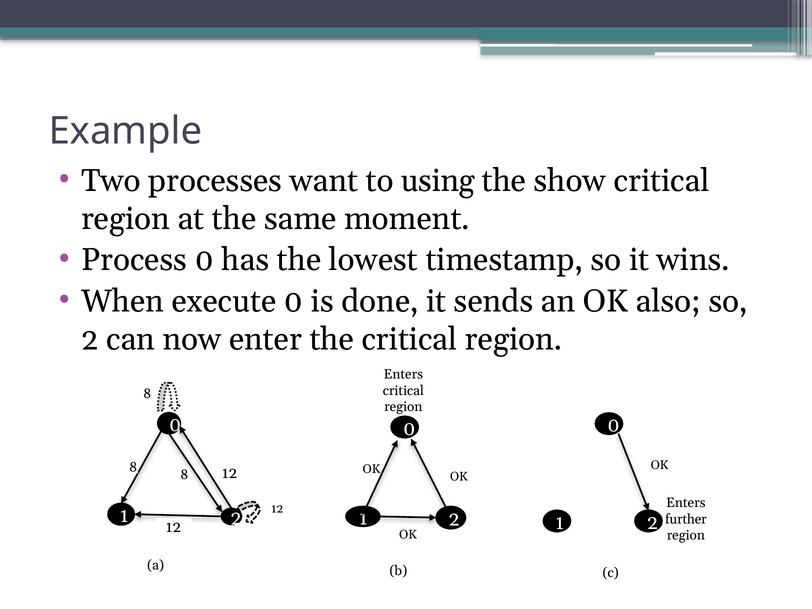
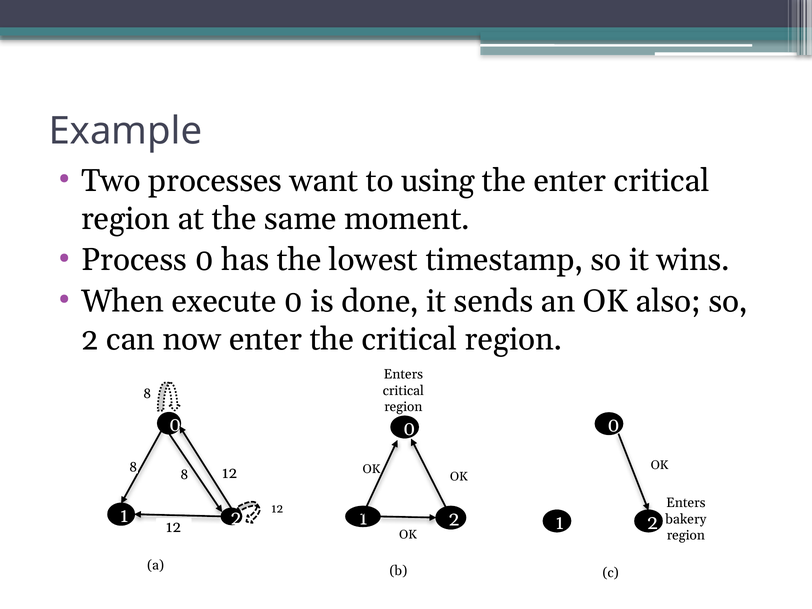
the show: show -> enter
further: further -> bakery
